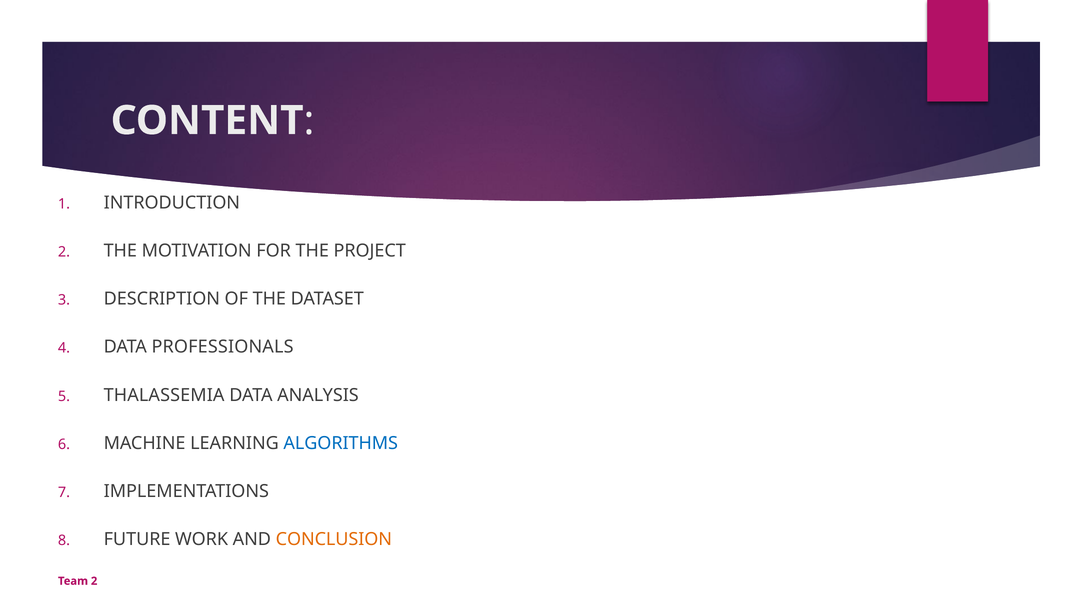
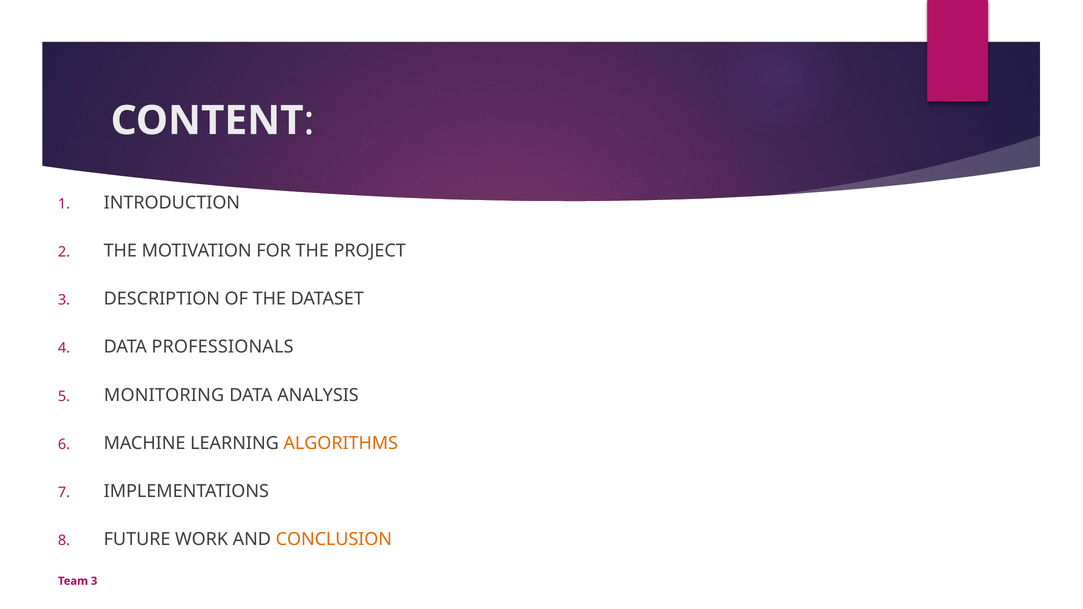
THALASSEMIA: THALASSEMIA -> MONITORING
ALGORITHMS colour: blue -> orange
Team 2: 2 -> 3
